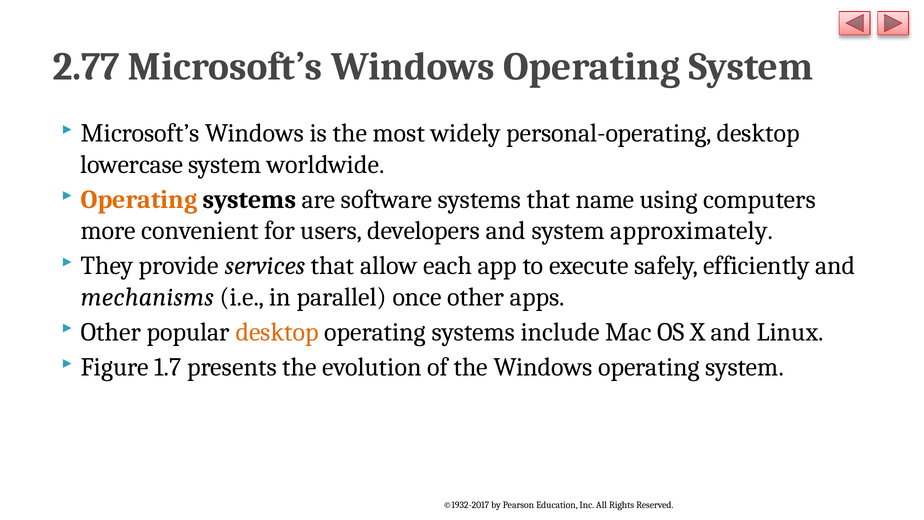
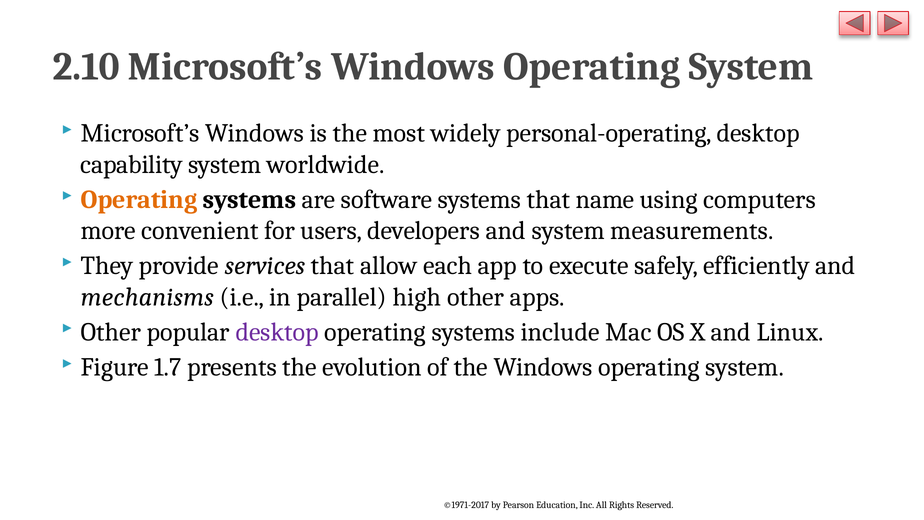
2.77: 2.77 -> 2.10
lowercase: lowercase -> capability
approximately: approximately -> measurements
once: once -> high
desktop at (277, 332) colour: orange -> purple
©1932-2017: ©1932-2017 -> ©1971-2017
